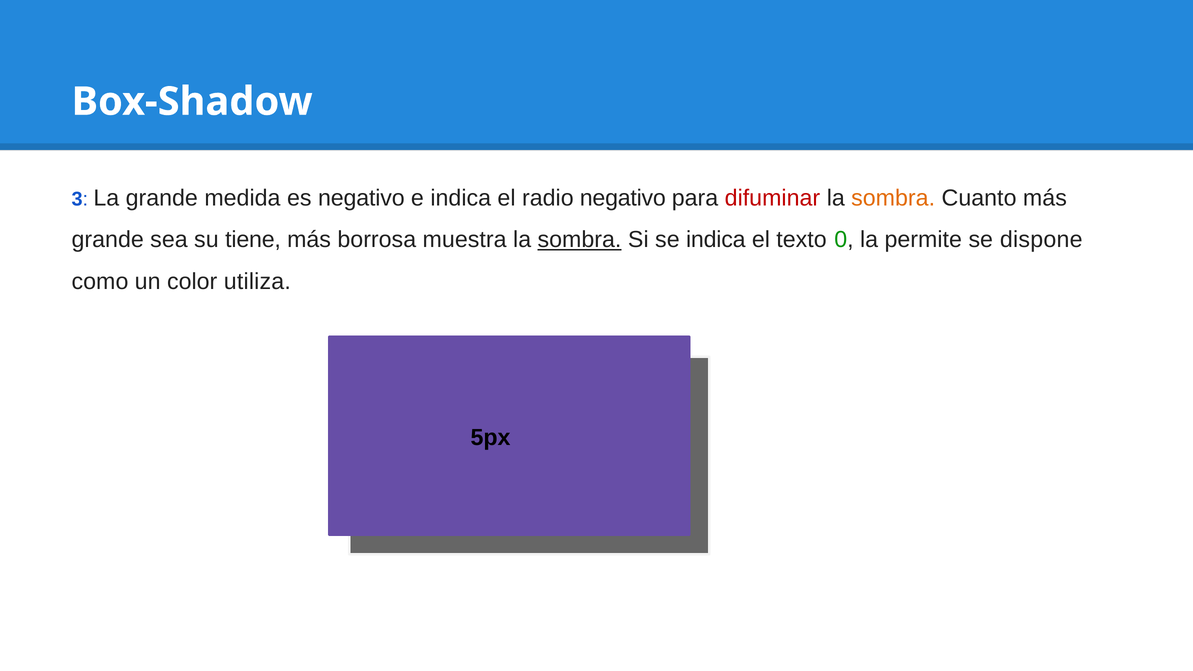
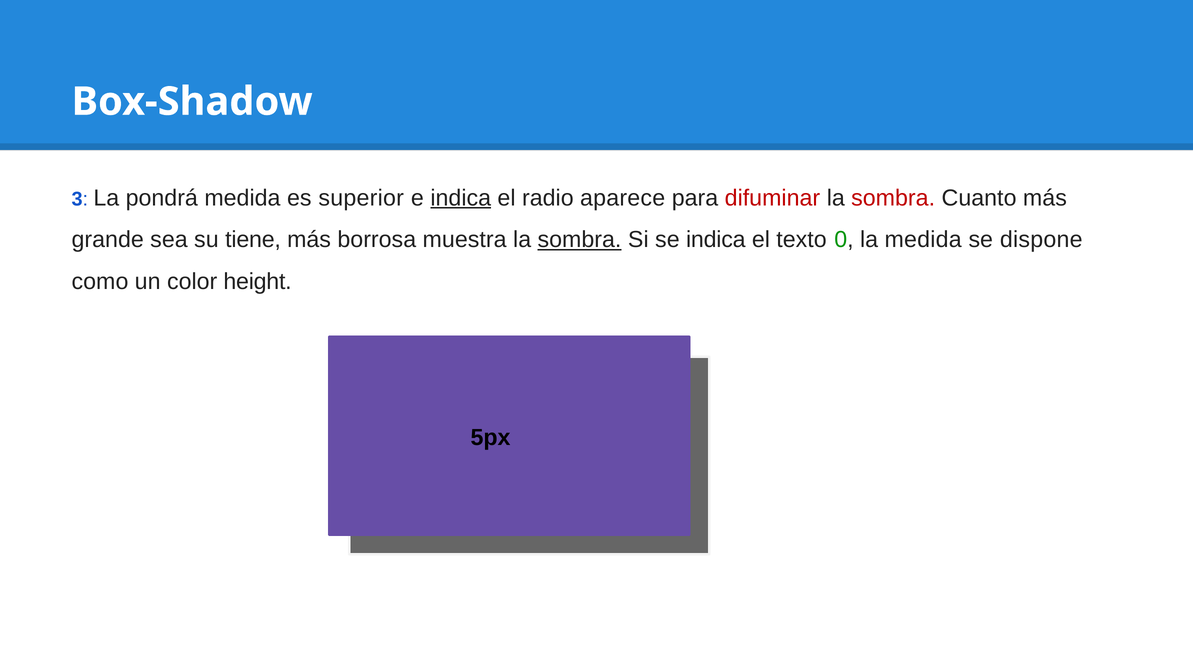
La grande: grande -> pondrá
es negativo: negativo -> superior
indica at (461, 198) underline: none -> present
radio negativo: negativo -> aparece
sombra at (893, 198) colour: orange -> red
la permite: permite -> medida
utiliza: utiliza -> height
